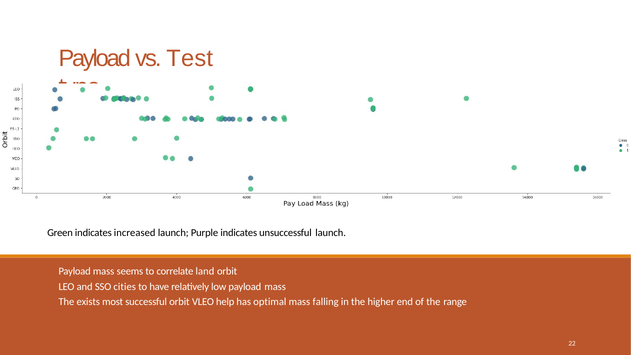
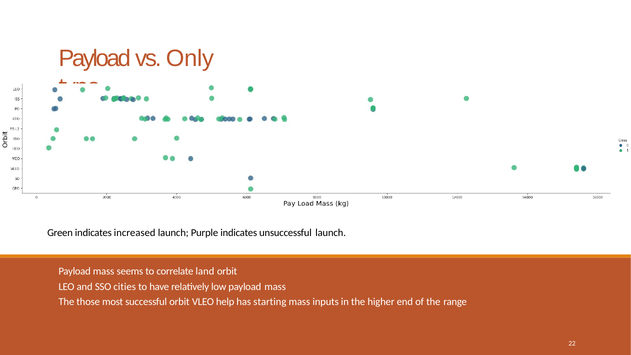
Test: Test -> Only
exists: exists -> those
optimal: optimal -> starting
falling: falling -> inputs
